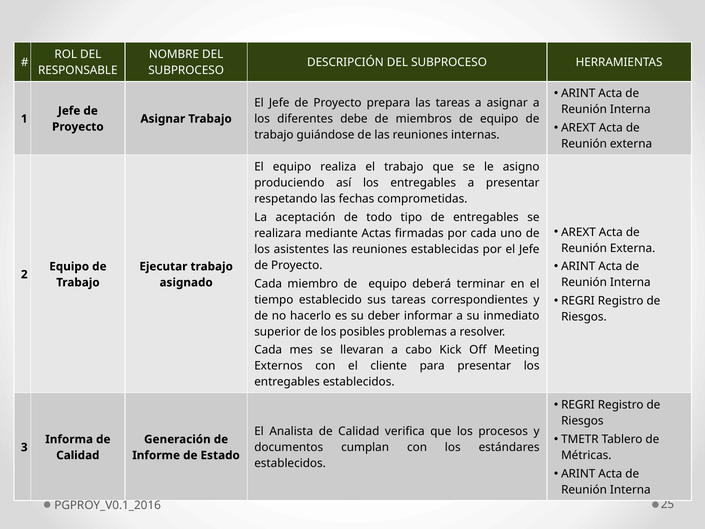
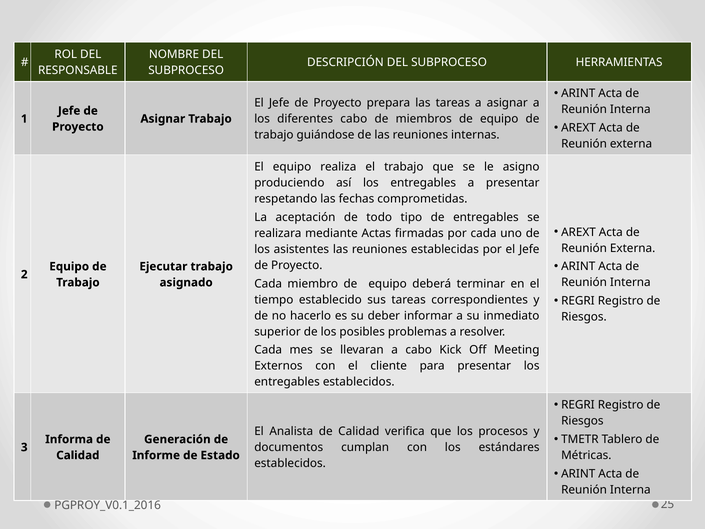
diferentes debe: debe -> cabo
